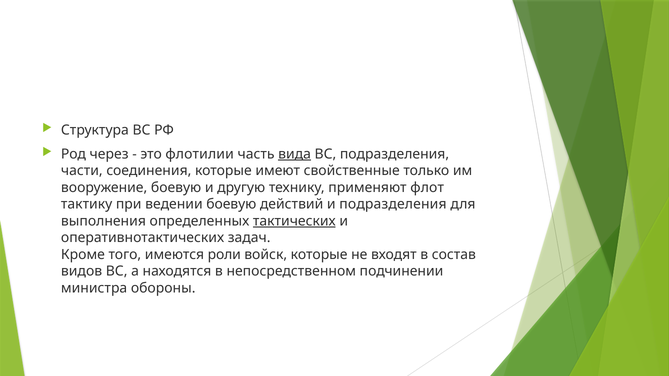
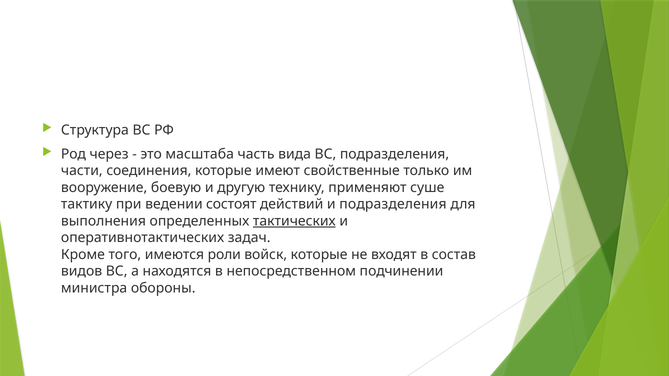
флотилии: флотилии -> масштаба
вида underline: present -> none
флот: флот -> суше
ведении боевую: боевую -> состоят
